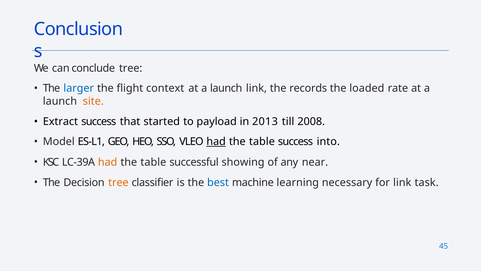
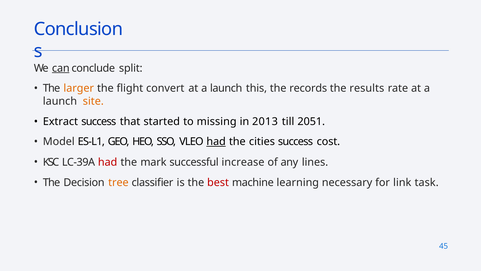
can underline: none -> present
conclude tree: tree -> split
larger colour: blue -> orange
context: context -> convert
launch link: link -> this
loaded: loaded -> results
payload: payload -> missing
2008: 2008 -> 2051
table at (262, 142): table -> cities
into: into -> cost
had at (108, 162) colour: orange -> red
table at (153, 162): table -> mark
showing: showing -> increase
near: near -> lines
best colour: blue -> red
